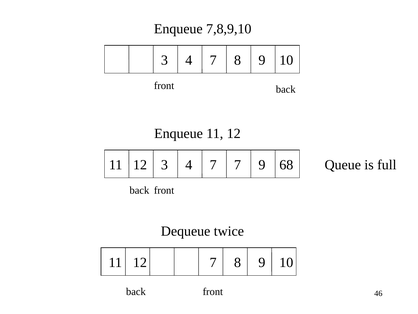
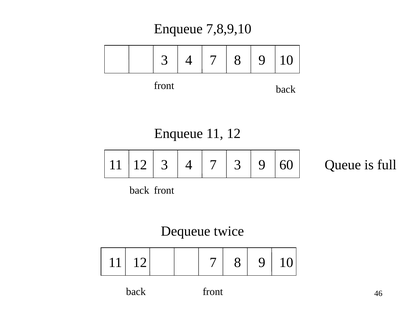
7 7: 7 -> 3
68: 68 -> 60
